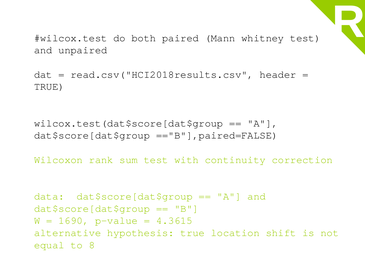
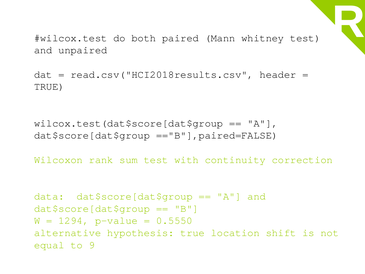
1690: 1690 -> 1294
4.3615: 4.3615 -> 0.5550
8: 8 -> 9
